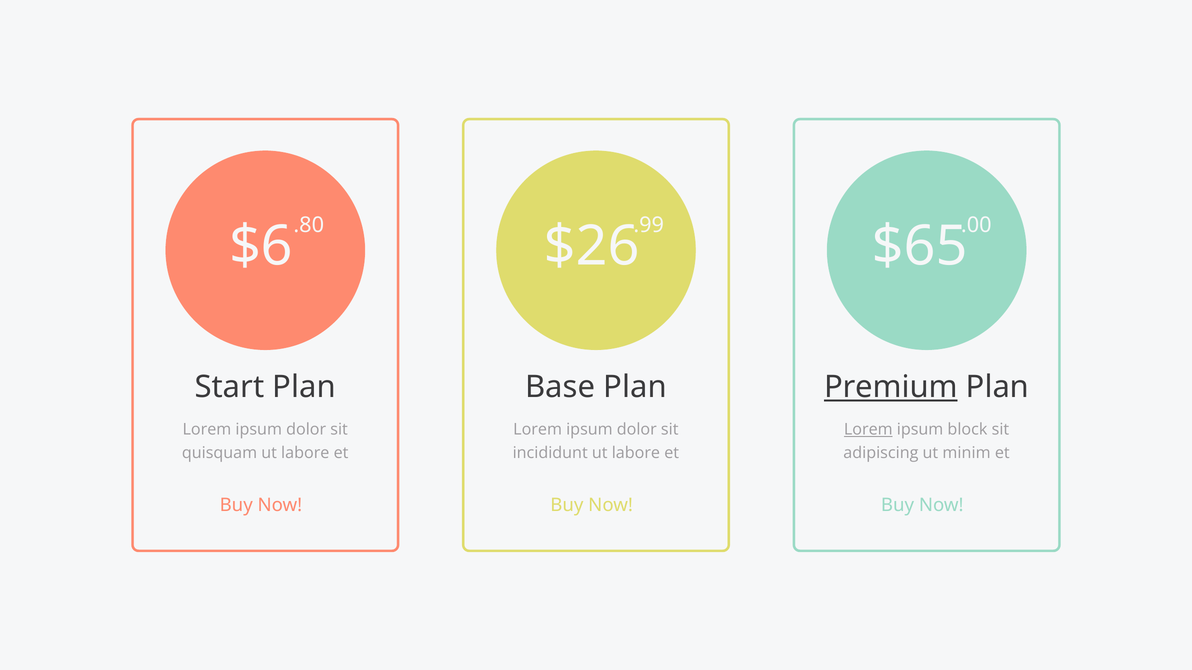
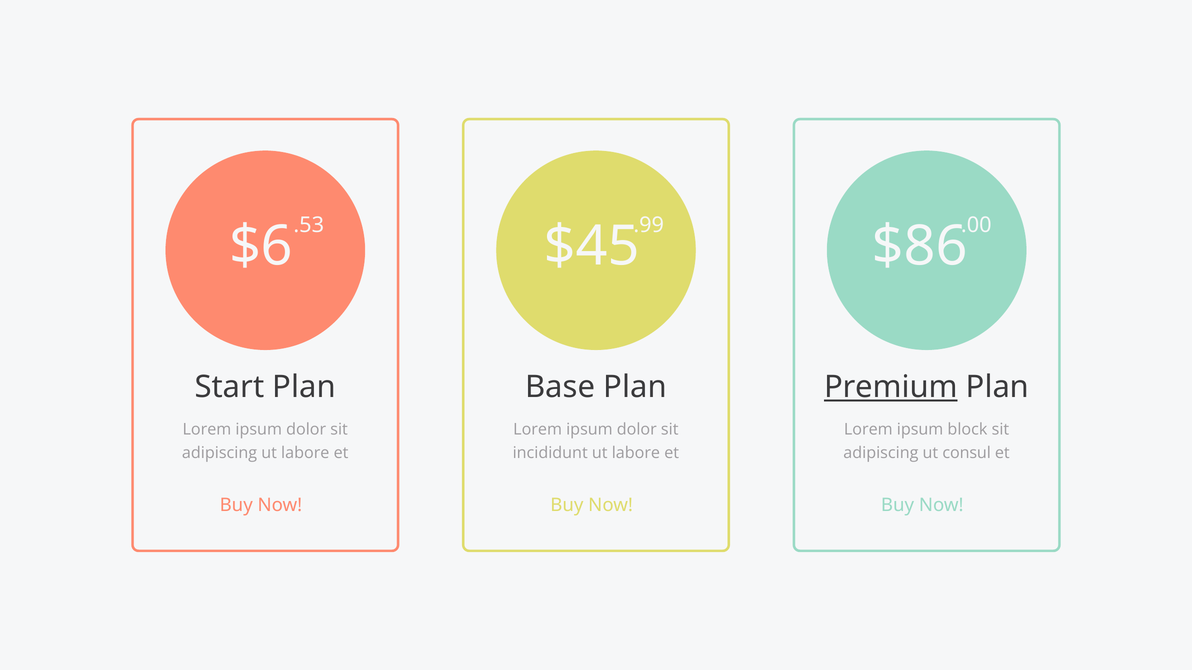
.80: .80 -> .53
$26: $26 -> $45
$65: $65 -> $86
Lorem at (868, 430) underline: present -> none
quisquam at (220, 453): quisquam -> adipiscing
minim: minim -> consul
